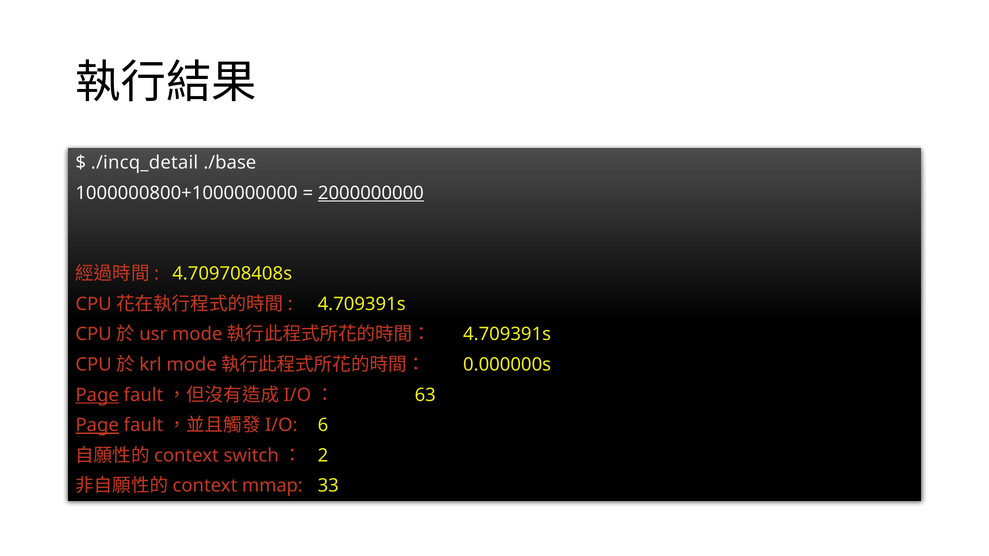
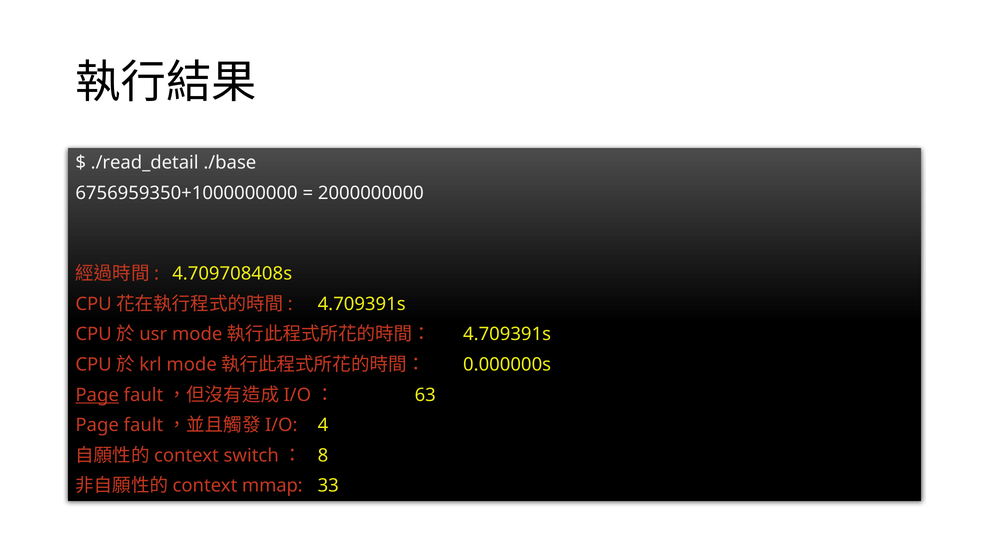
./incq_detail: ./incq_detail -> ./read_detail
1000000800+1000000000: 1000000800+1000000000 -> 6756959350+1000000000
2000000000 underline: present -> none
Page at (97, 425) underline: present -> none
6: 6 -> 4
2: 2 -> 8
